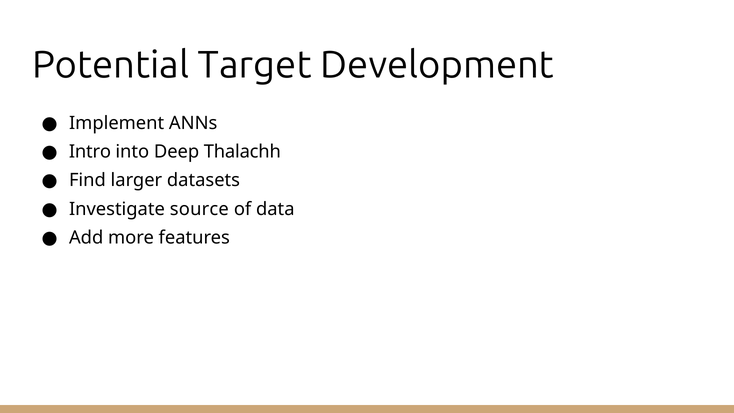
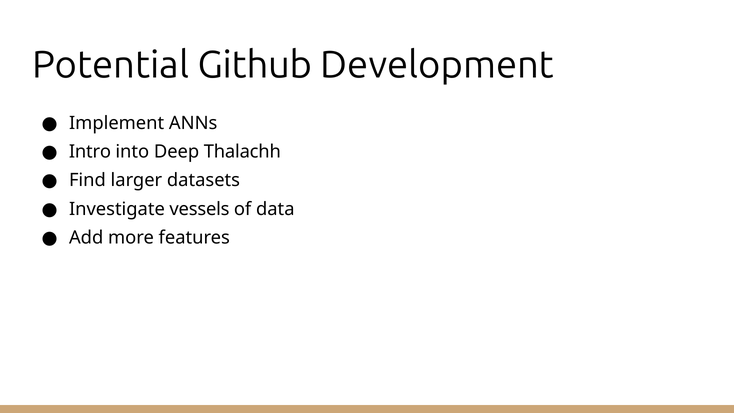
Target: Target -> Github
source: source -> vessels
